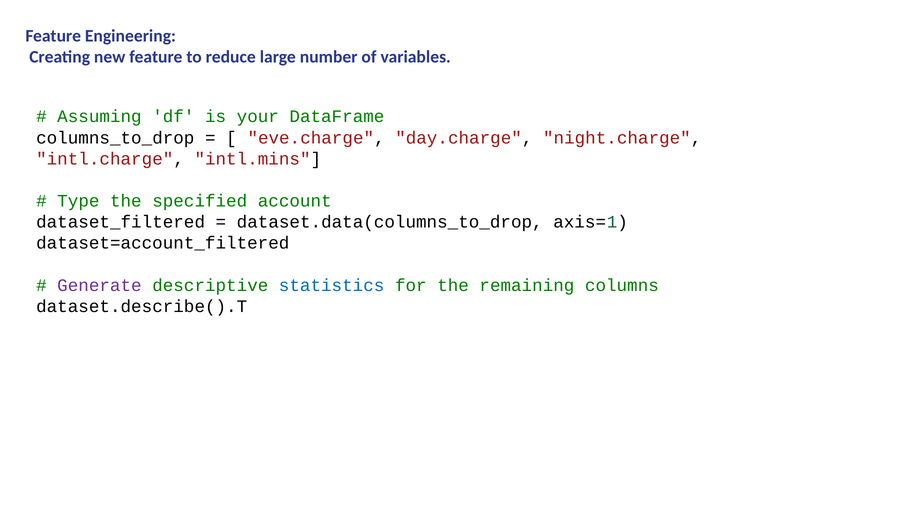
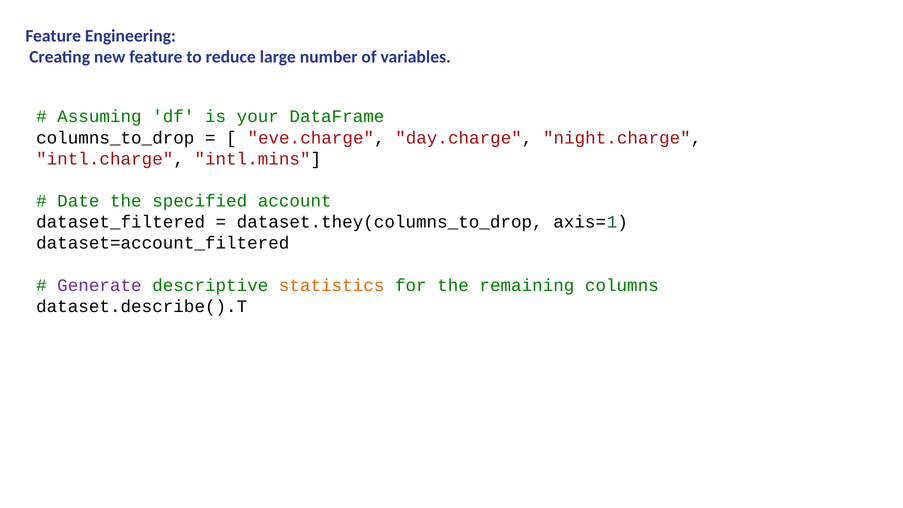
Type: Type -> Date
dataset.data(columns_to_drop: dataset.data(columns_to_drop -> dataset.they(columns_to_drop
statistics colour: blue -> orange
